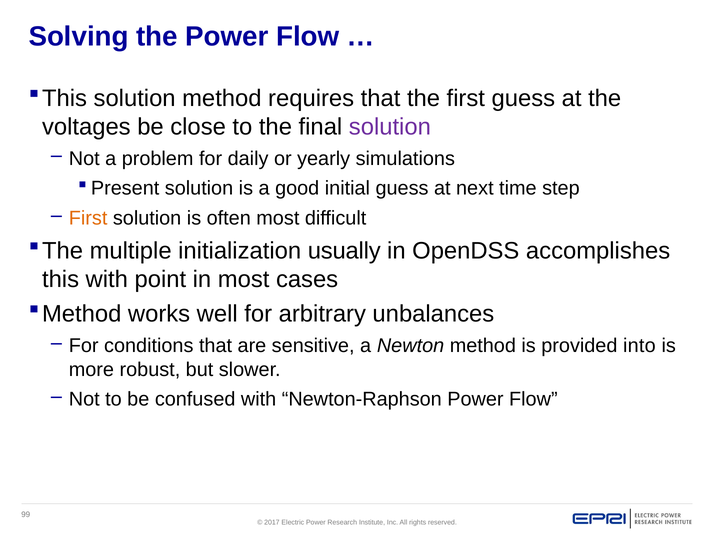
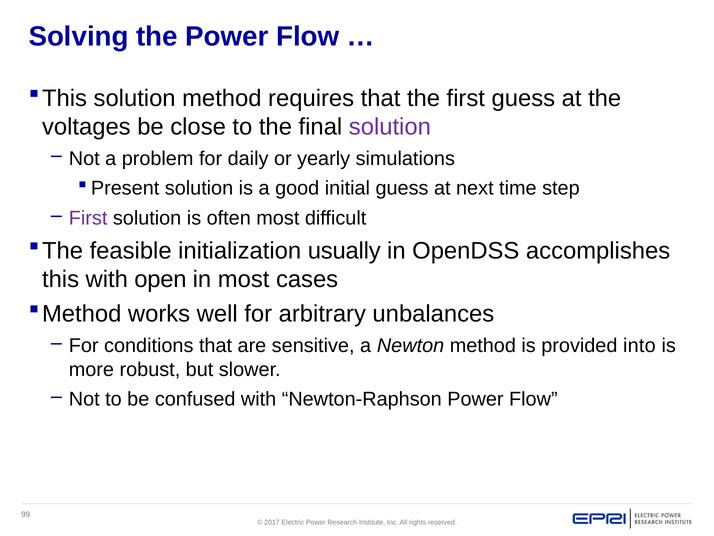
First at (88, 218) colour: orange -> purple
multiple: multiple -> feasible
point: point -> open
